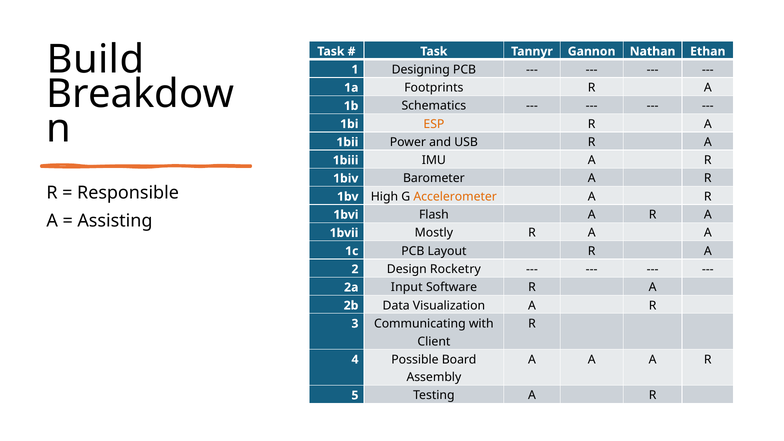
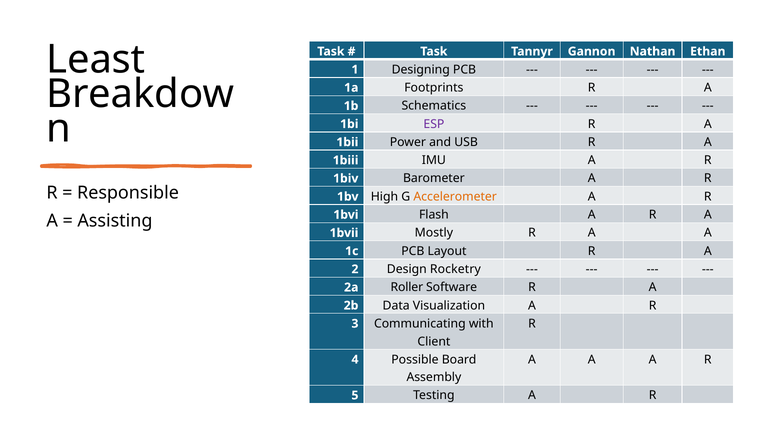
Build: Build -> Least
ESP colour: orange -> purple
Input: Input -> Roller
